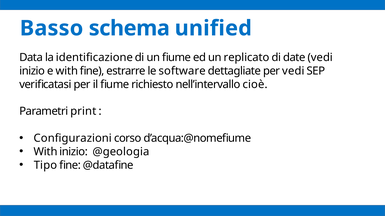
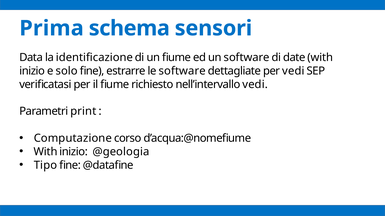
Basso: Basso -> Prima
unified: unified -> sensori
un replicato: replicato -> software
date vedi: vedi -> with
e with: with -> solo
nell’intervallo cioè: cioè -> vedi
Configurazioni: Configurazioni -> Computazione
